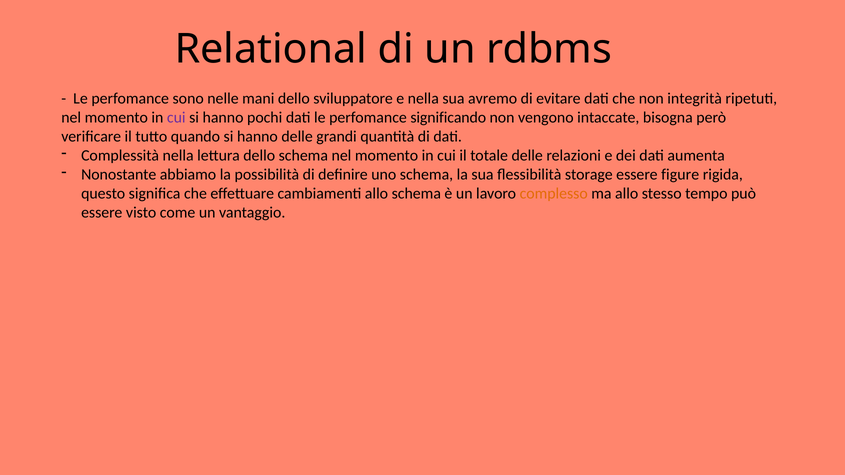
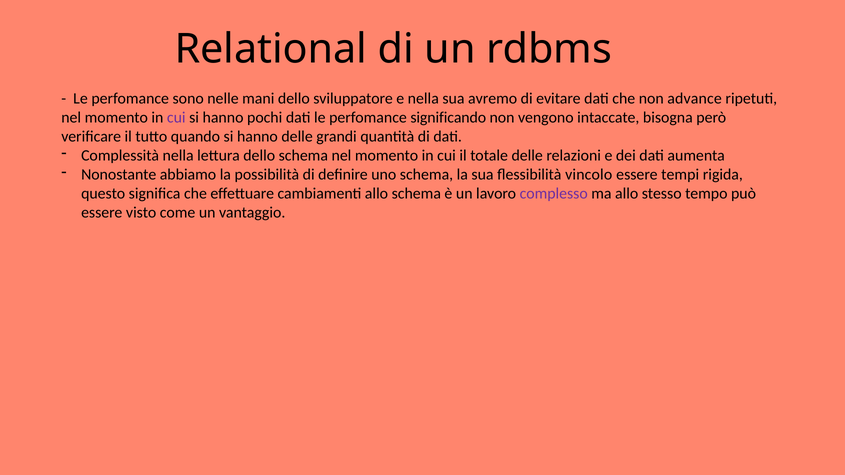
integrità: integrità -> advance
storage: storage -> vincolo
figure: figure -> tempi
complesso colour: orange -> purple
